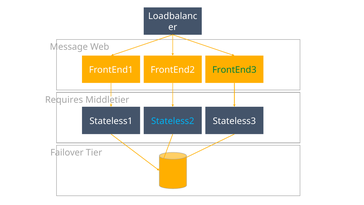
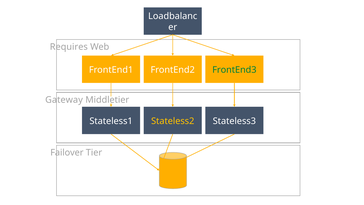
Message: Message -> Requires
Requires: Requires -> Gateway
Stateless2 colour: light blue -> yellow
